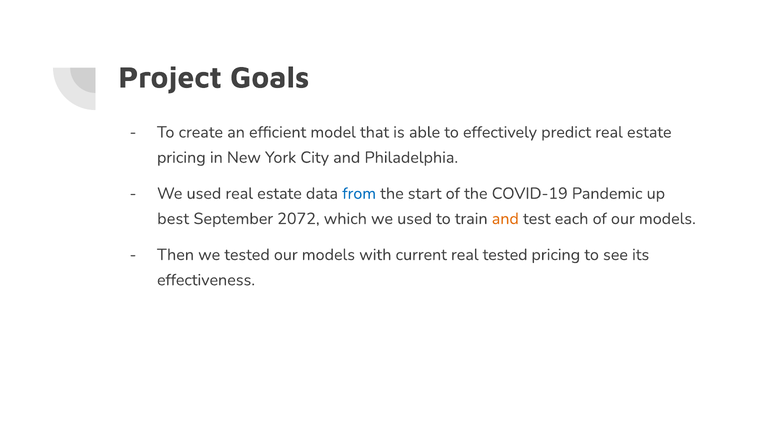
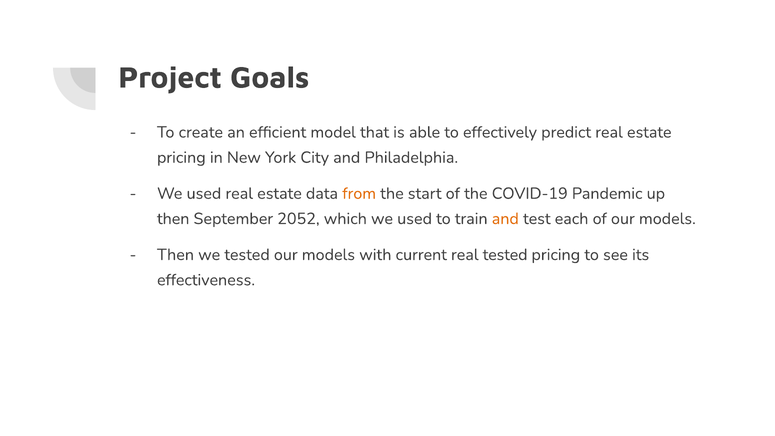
from colour: blue -> orange
best at (173, 219): best -> then
2072: 2072 -> 2052
